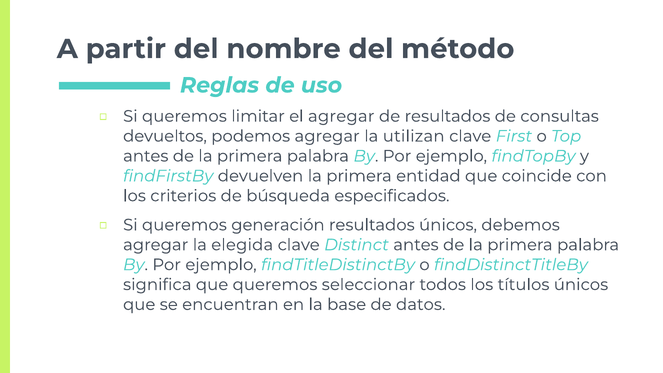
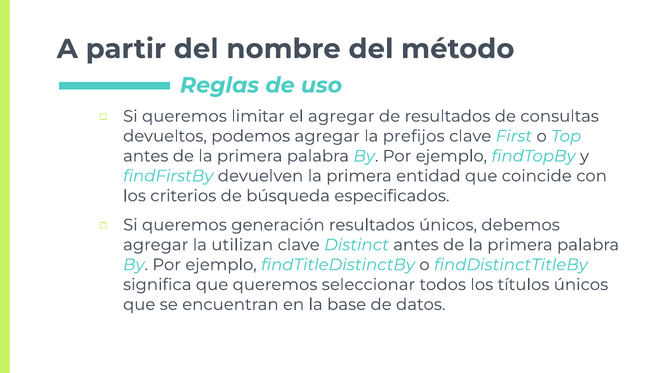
utilizan: utilizan -> prefijos
elegida: elegida -> utilizan
